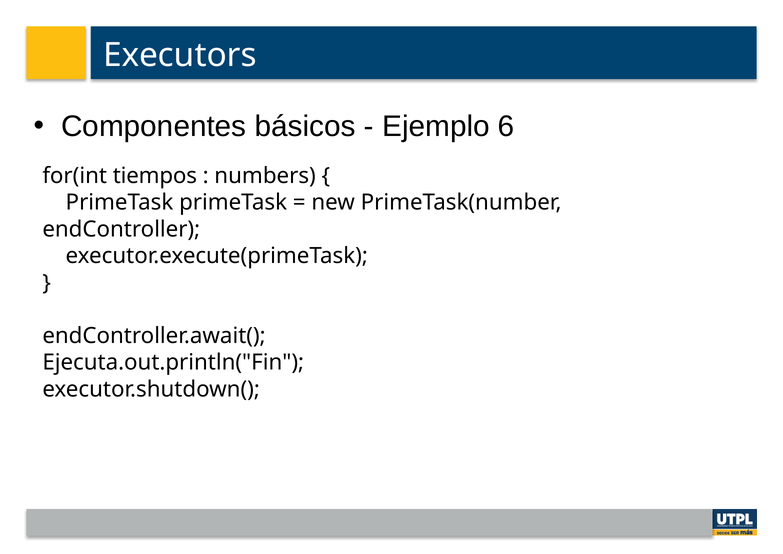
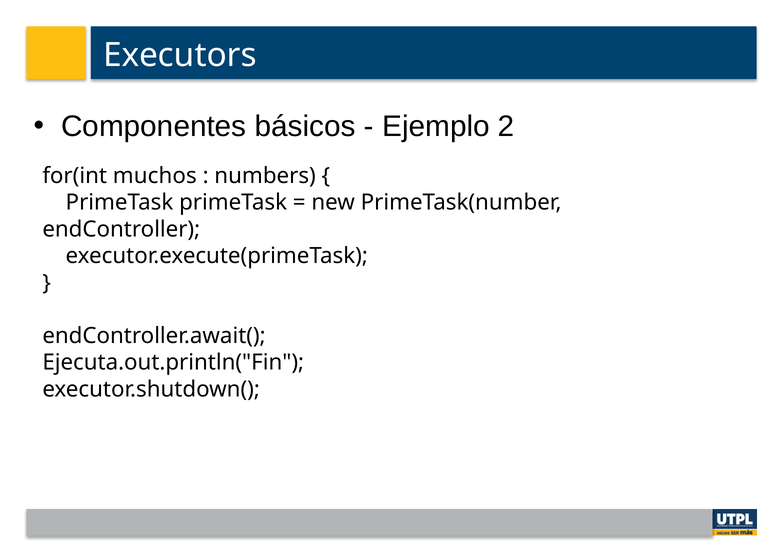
6: 6 -> 2
tiempos: tiempos -> muchos
